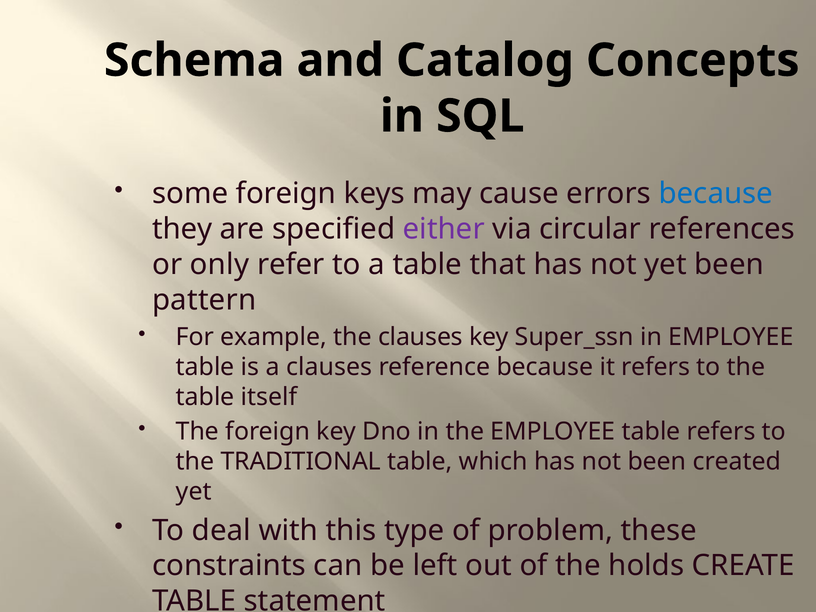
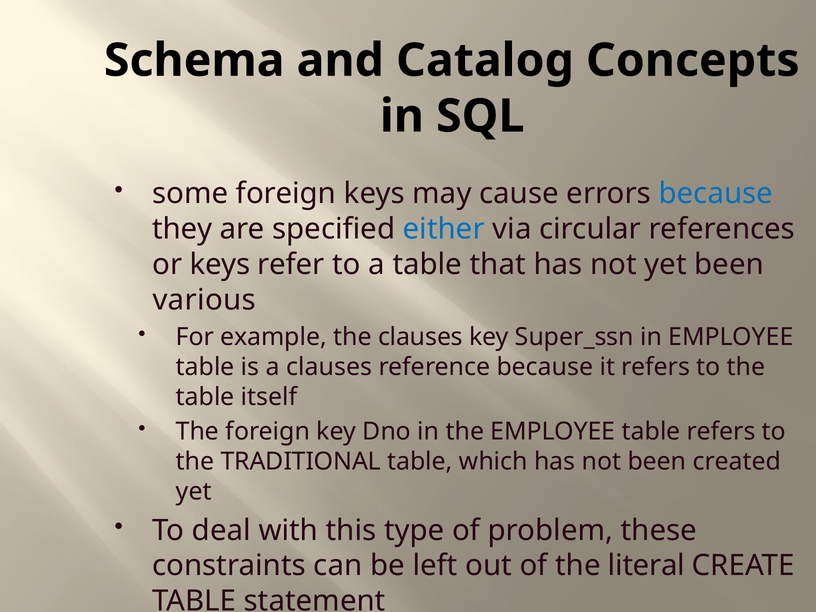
either colour: purple -> blue
or only: only -> keys
pattern: pattern -> various
holds: holds -> literal
